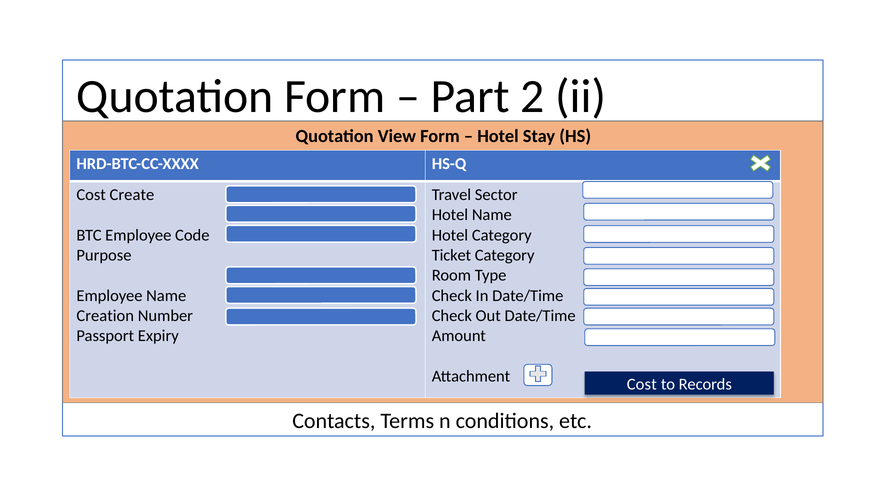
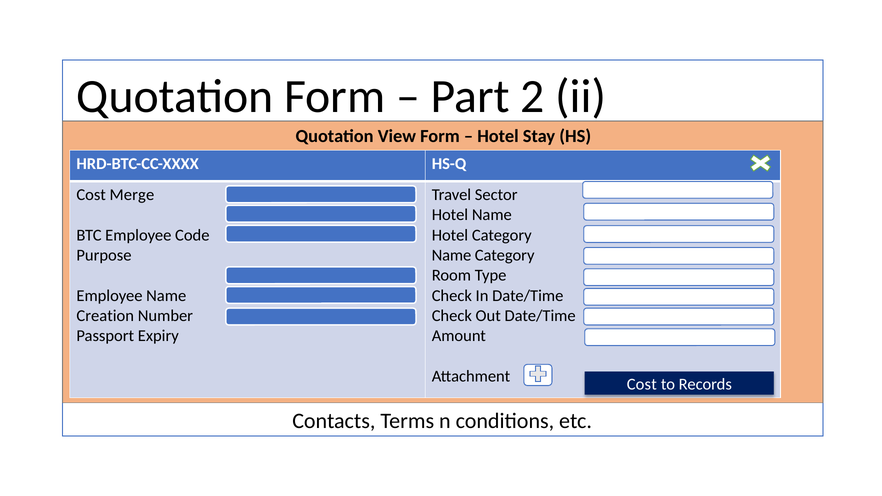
Create: Create -> Merge
Ticket at (451, 255): Ticket -> Name
